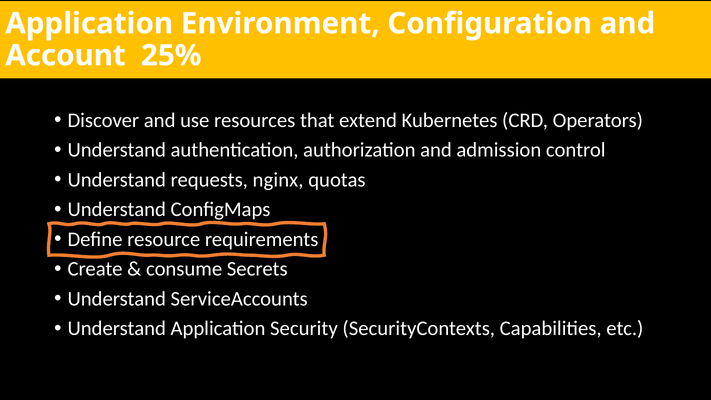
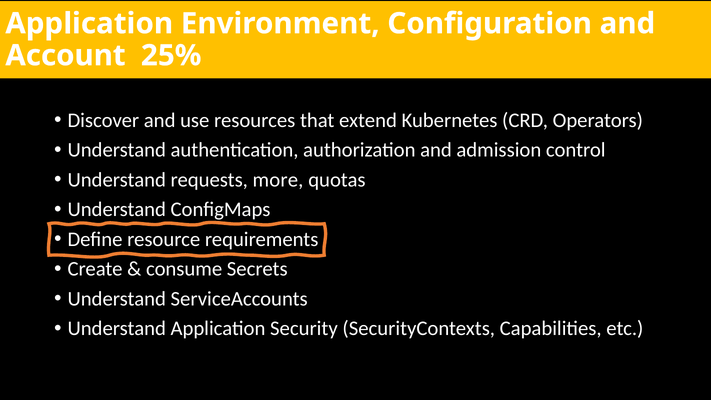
nginx: nginx -> more
